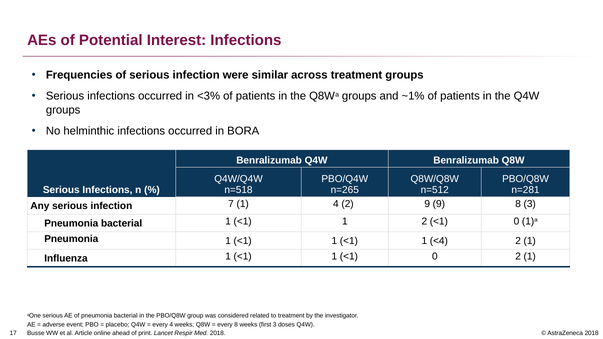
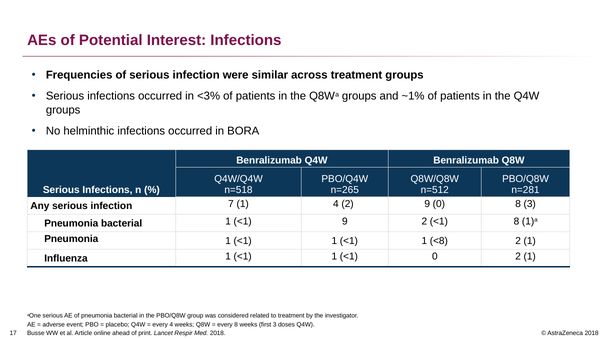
9 9: 9 -> 0
bacterial 1 <1 1: 1 -> 9
2 <1 0: 0 -> 8
<4: <4 -> <8
